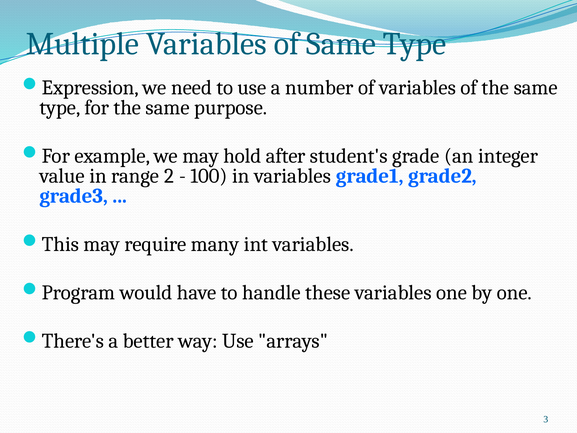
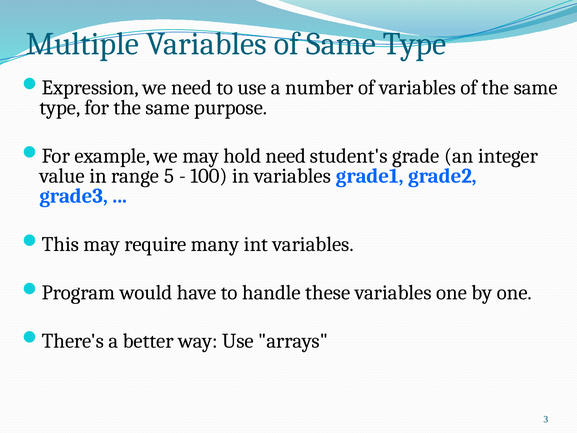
hold after: after -> need
2: 2 -> 5
